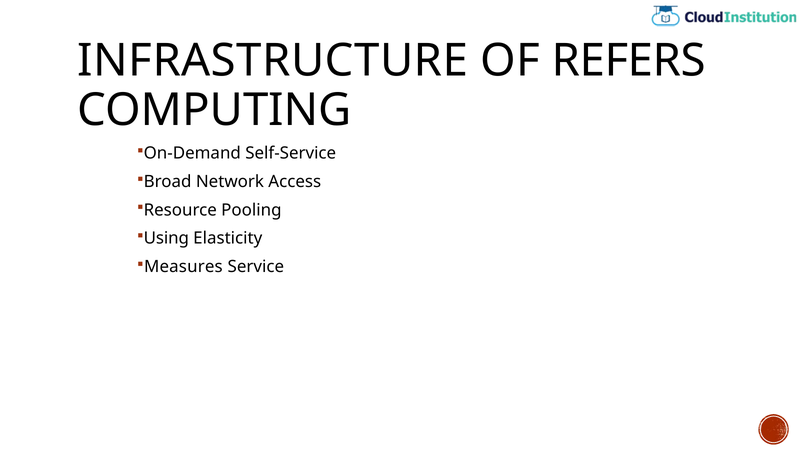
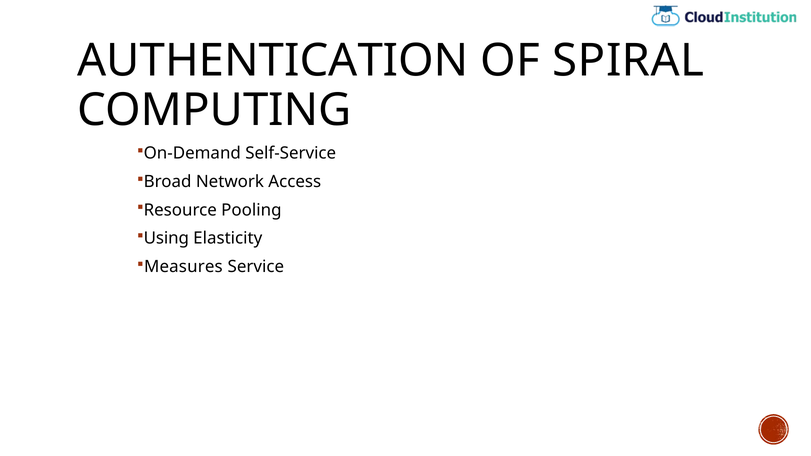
INFRASTRUCTURE: INFRASTRUCTURE -> AUTHENTICATION
REFERS: REFERS -> SPIRAL
